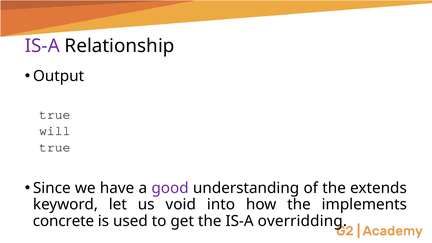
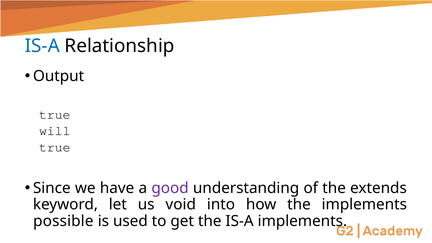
IS-A at (42, 46) colour: purple -> blue
concrete: concrete -> possible
IS-A overridding: overridding -> implements
